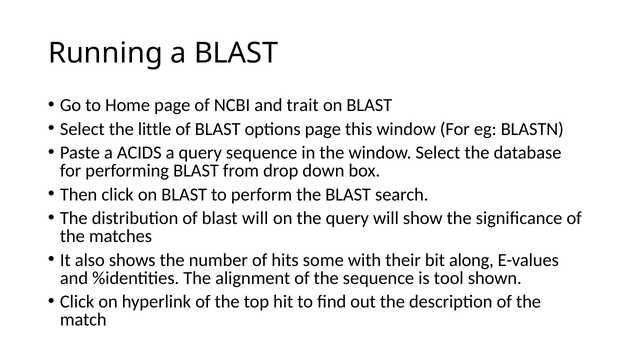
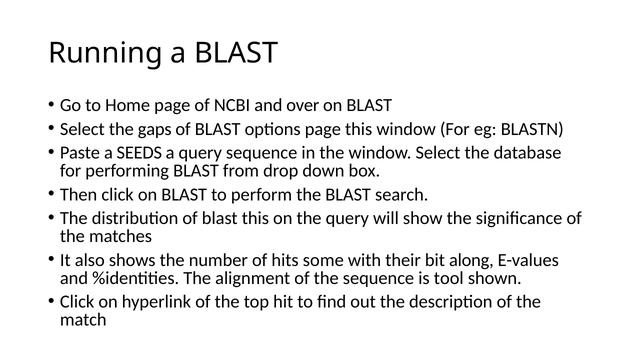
trait: trait -> over
little: little -> gaps
ACIDS: ACIDS -> SEEDS
blast will: will -> this
